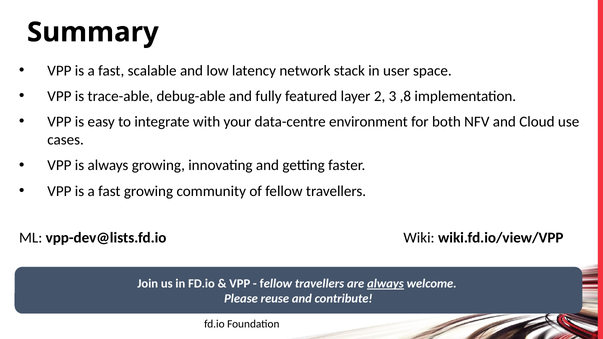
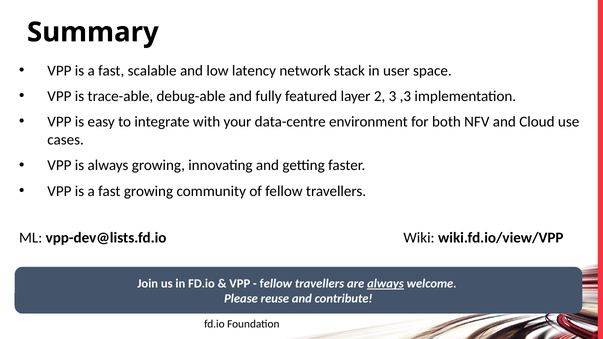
,8: ,8 -> ,3
